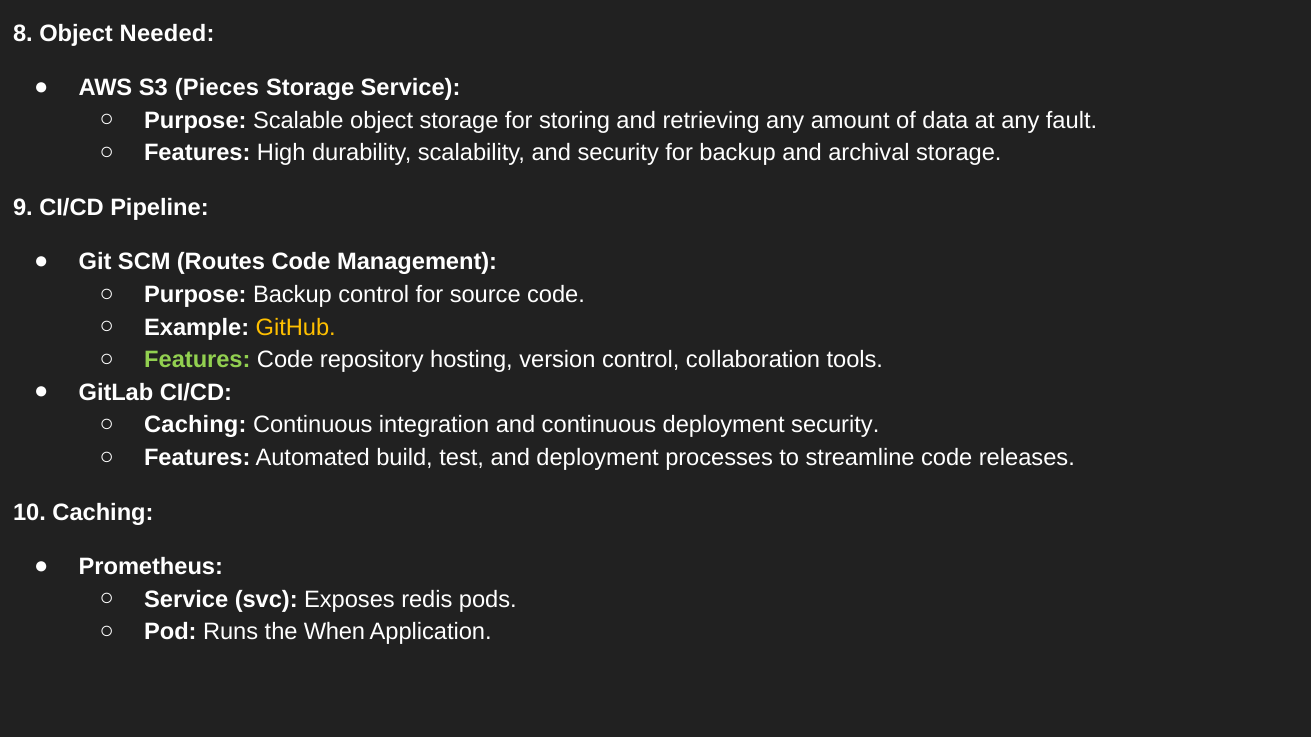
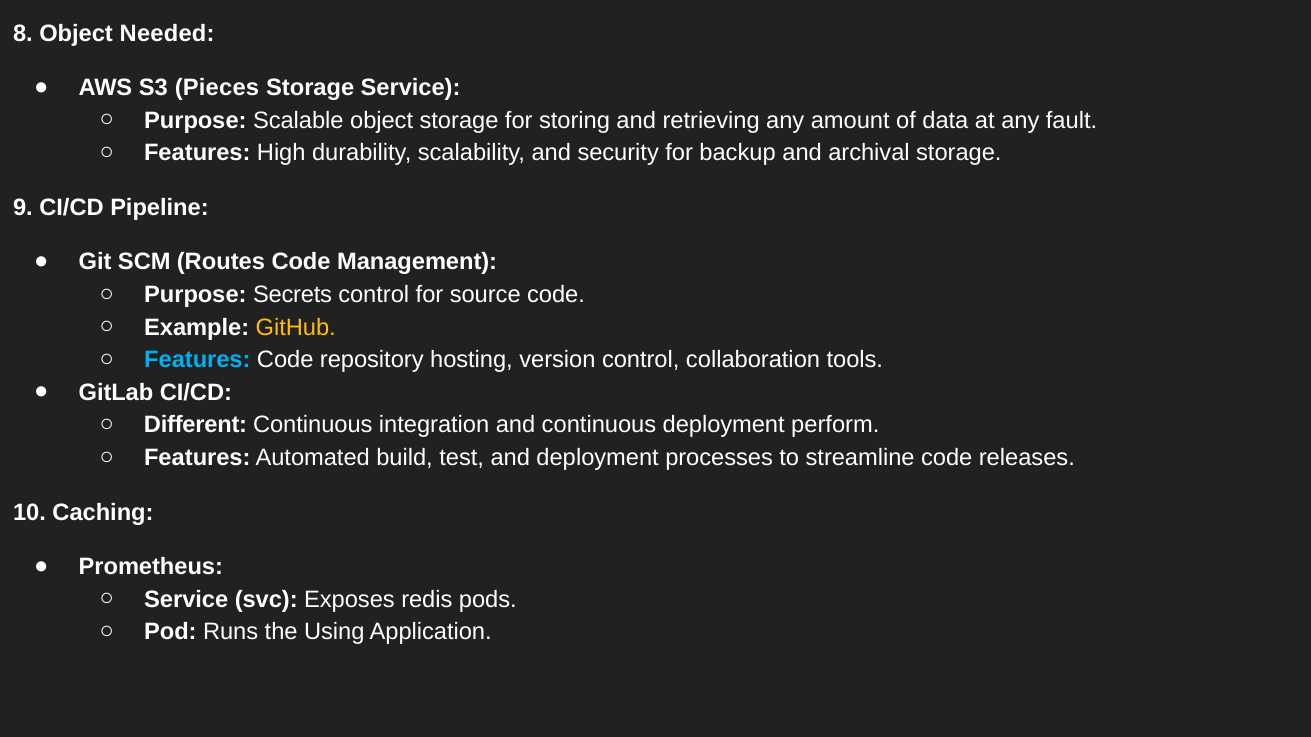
Purpose Backup: Backup -> Secrets
Features at (197, 360) colour: light green -> light blue
Caching at (195, 425): Caching -> Different
deployment security: security -> perform
When: When -> Using
